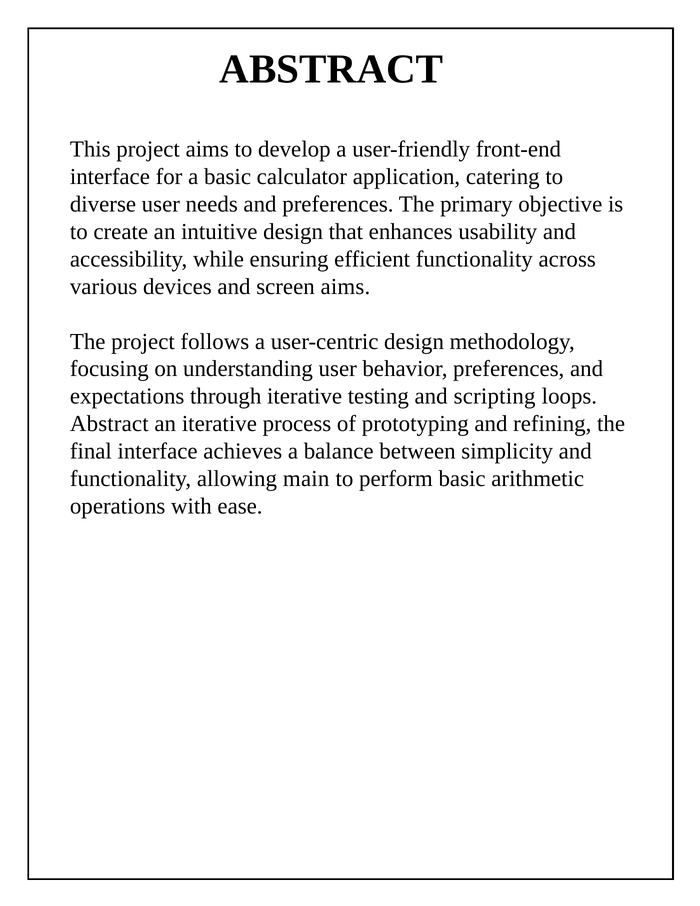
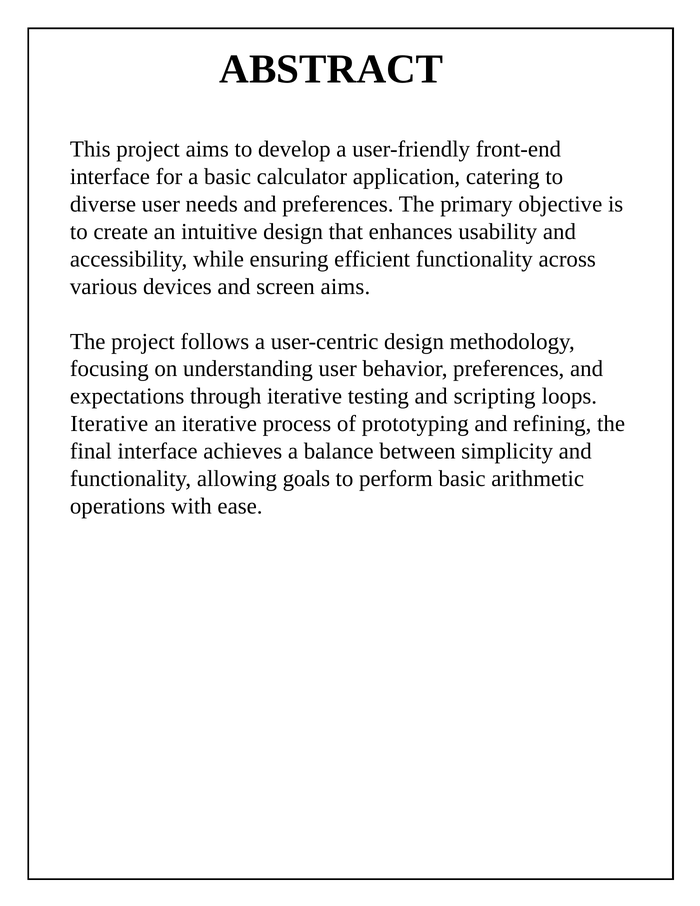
Abstract at (109, 424): Abstract -> Iterative
main: main -> goals
